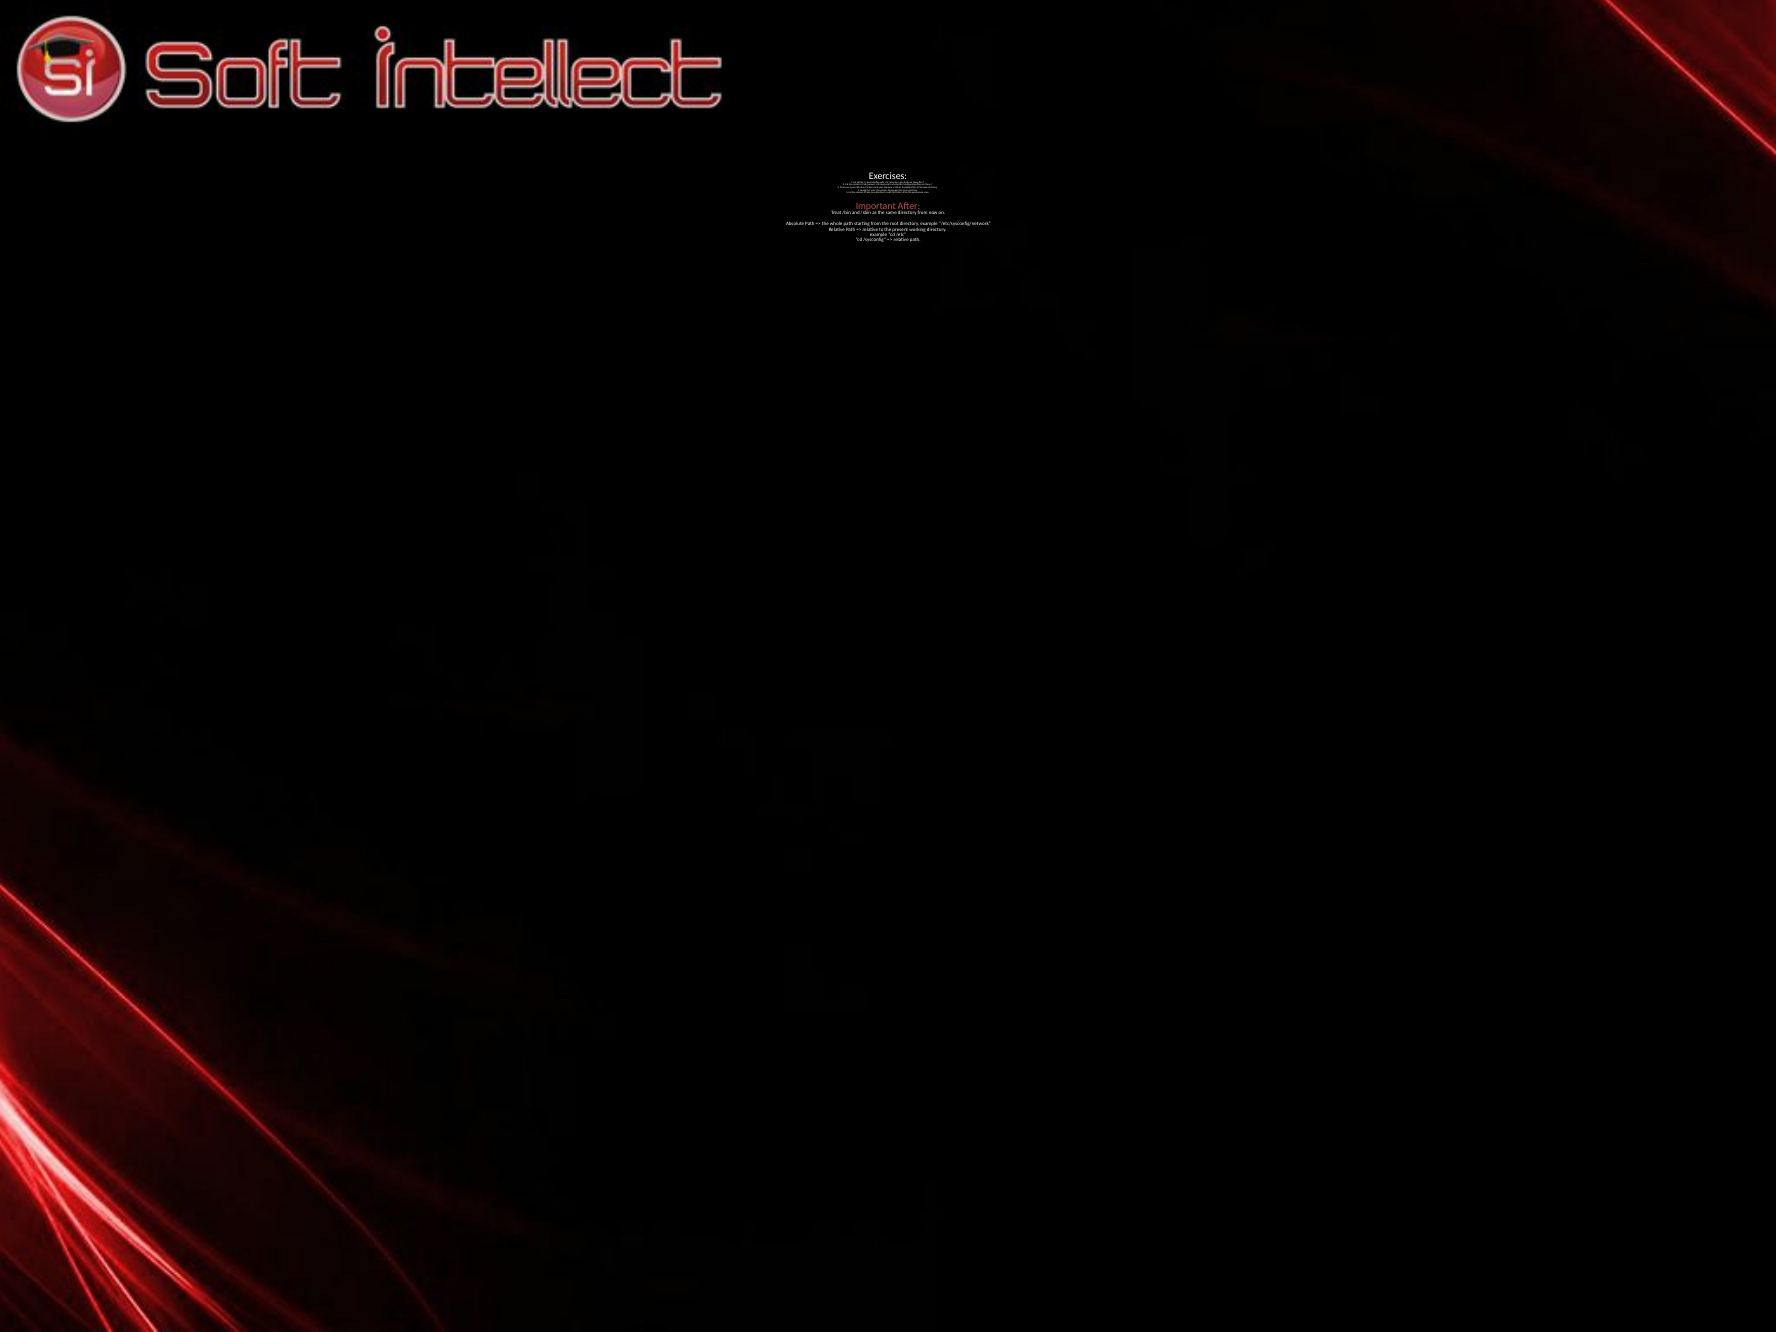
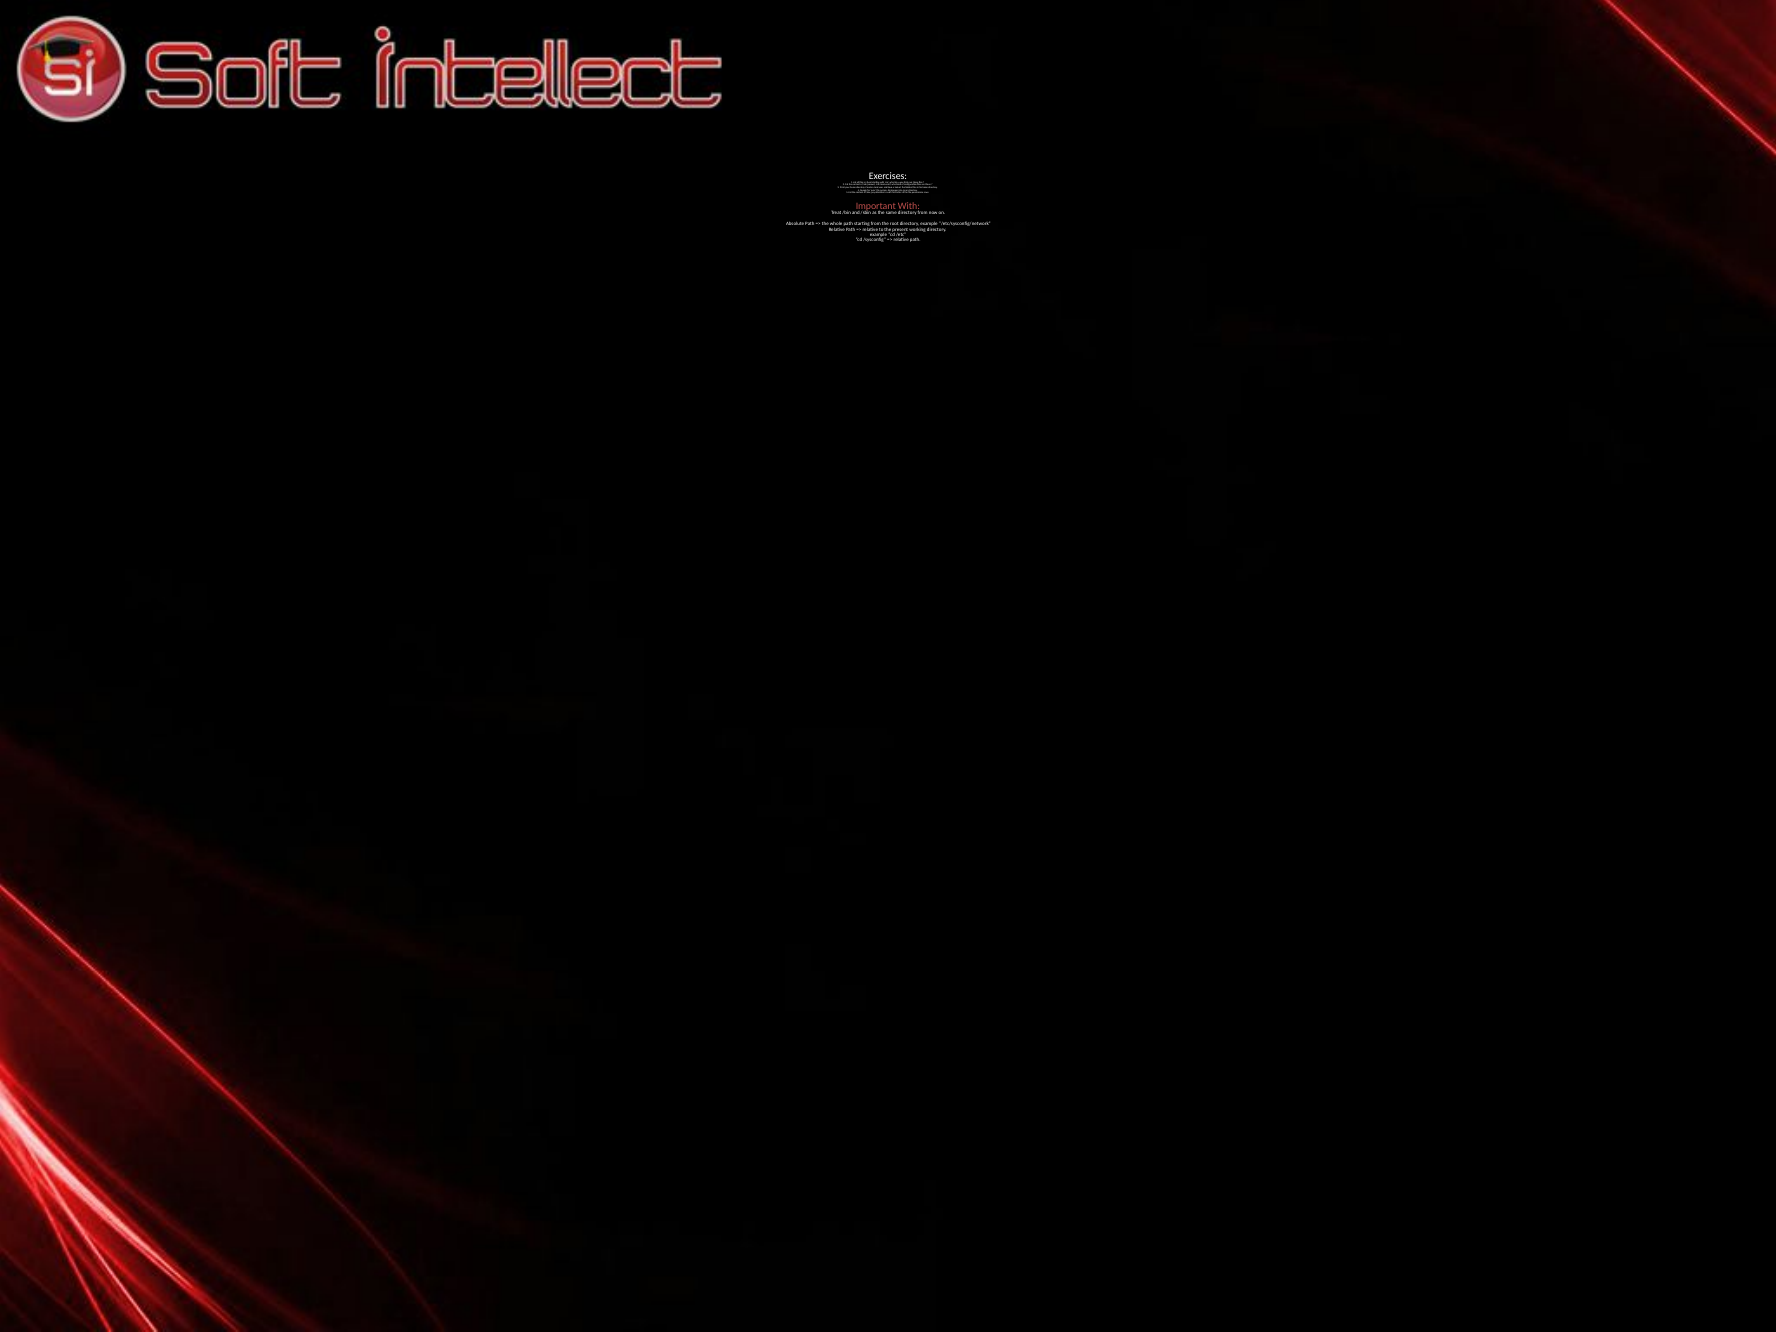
Important After: After -> With
